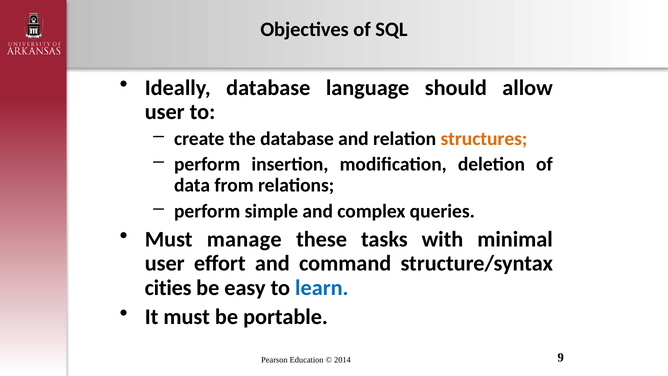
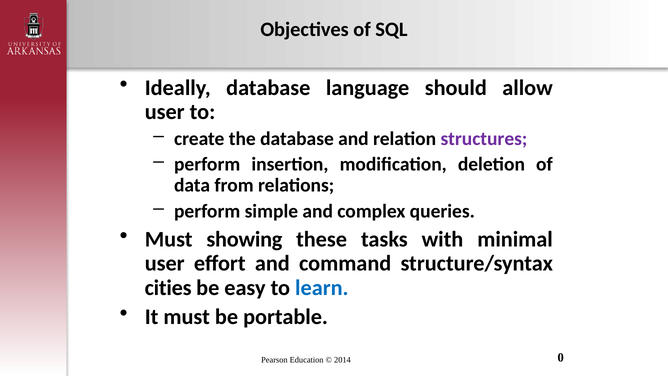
structures colour: orange -> purple
manage: manage -> showing
9: 9 -> 0
